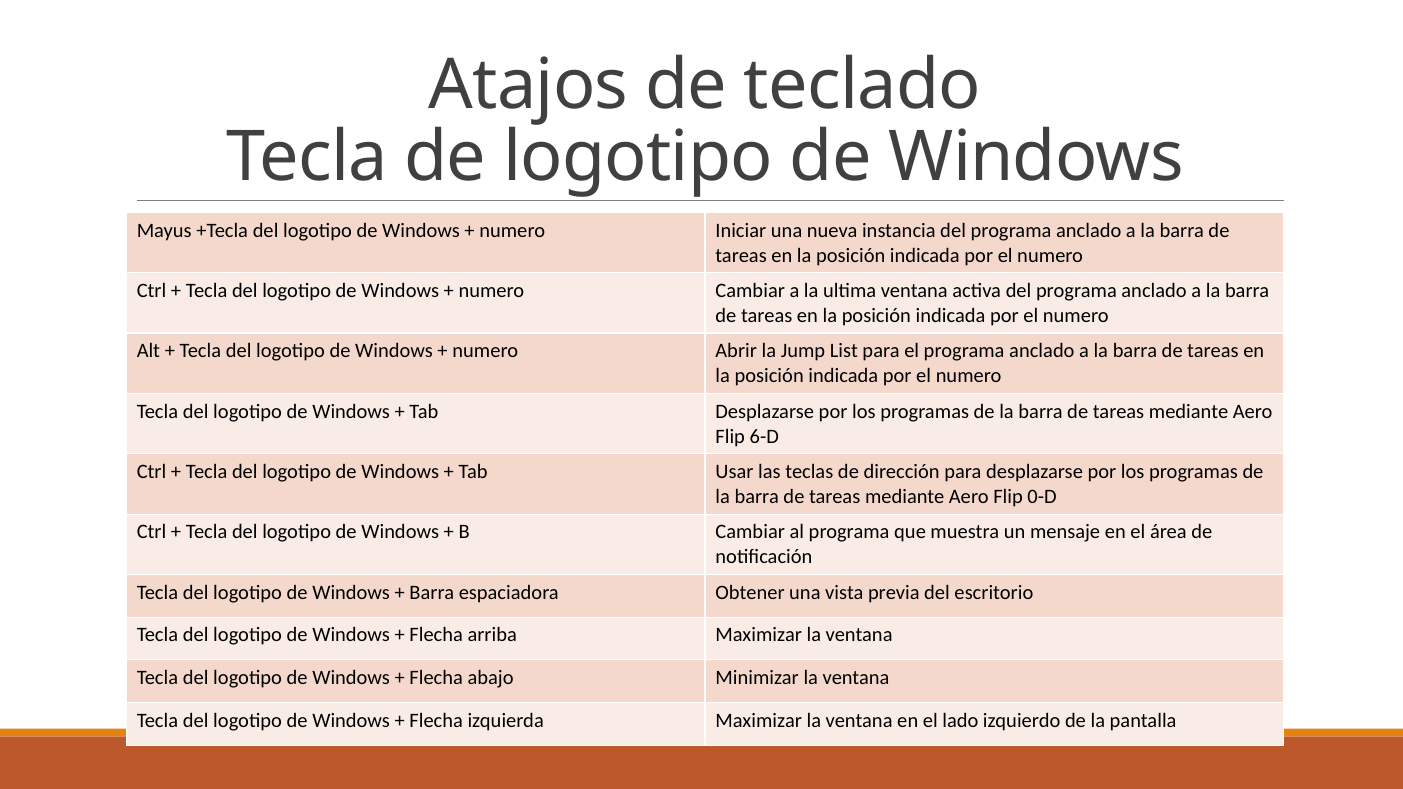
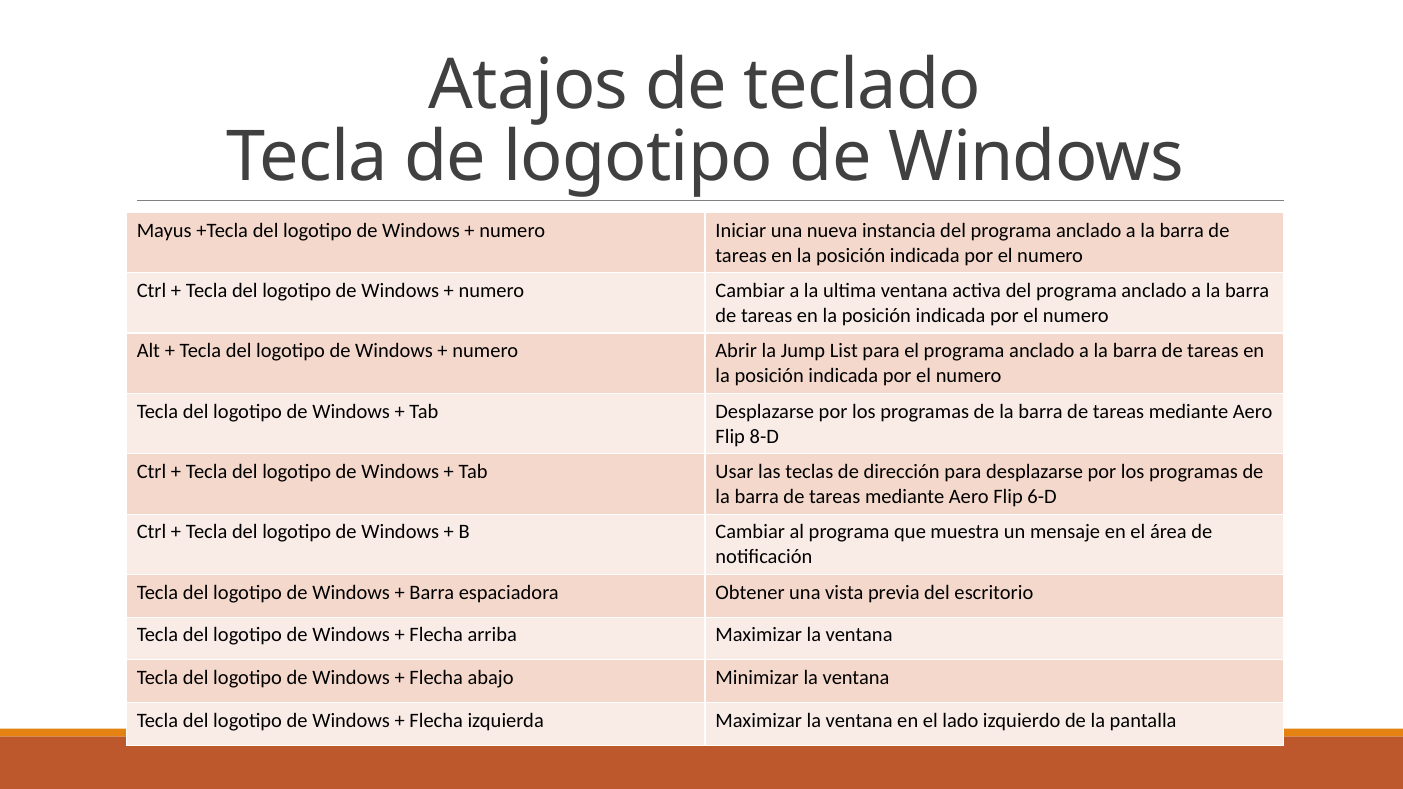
6-D: 6-D -> 8-D
0-D: 0-D -> 6-D
